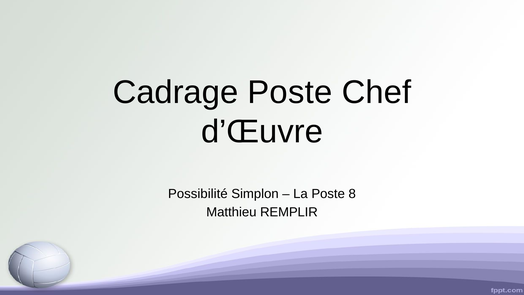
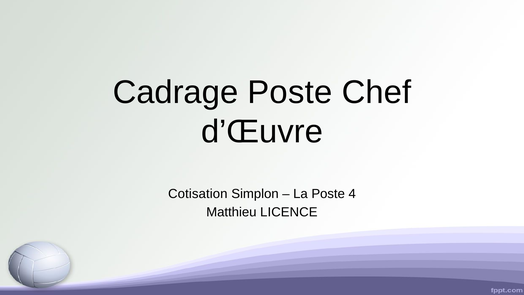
Possibilité: Possibilité -> Cotisation
8: 8 -> 4
REMPLIR: REMPLIR -> LICENCE
